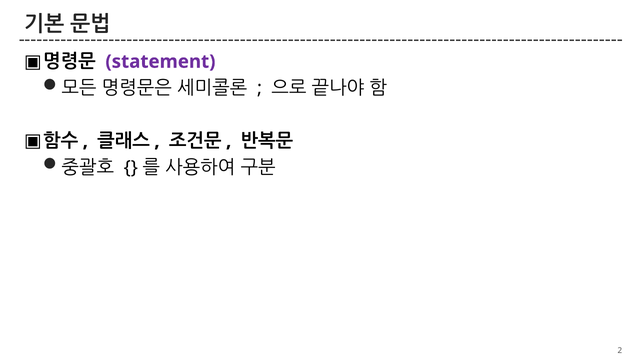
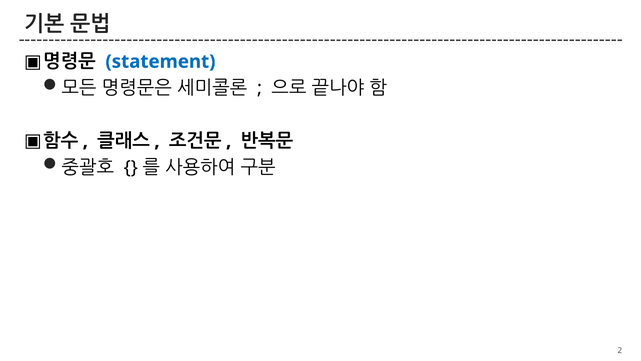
statement colour: purple -> blue
